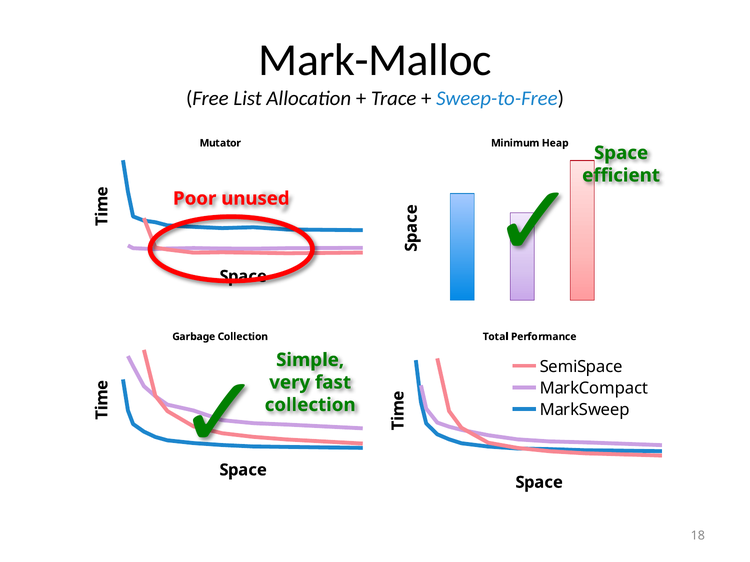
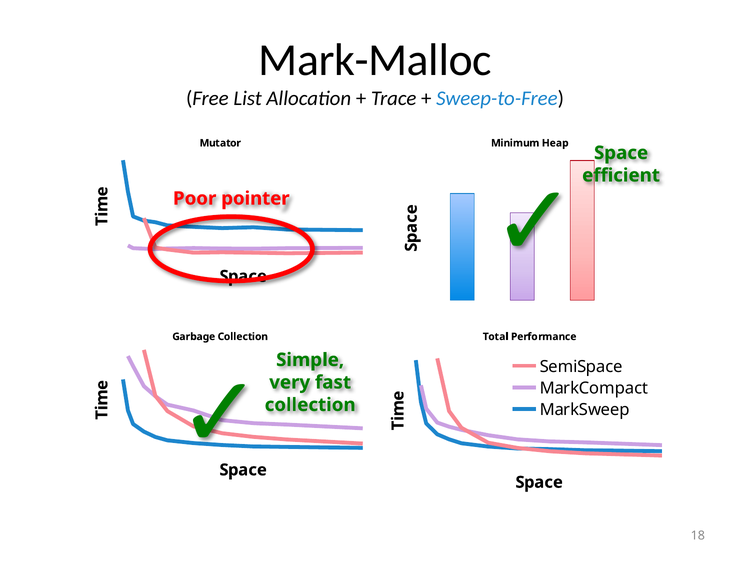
unused: unused -> pointer
